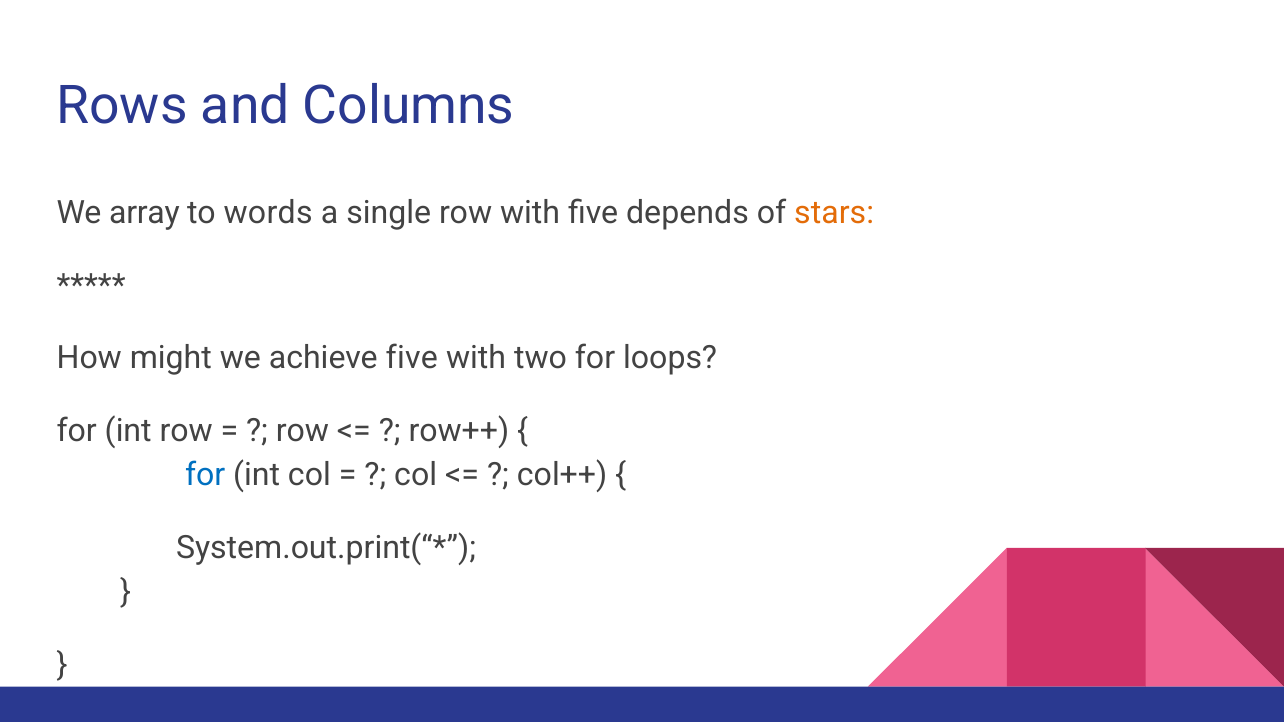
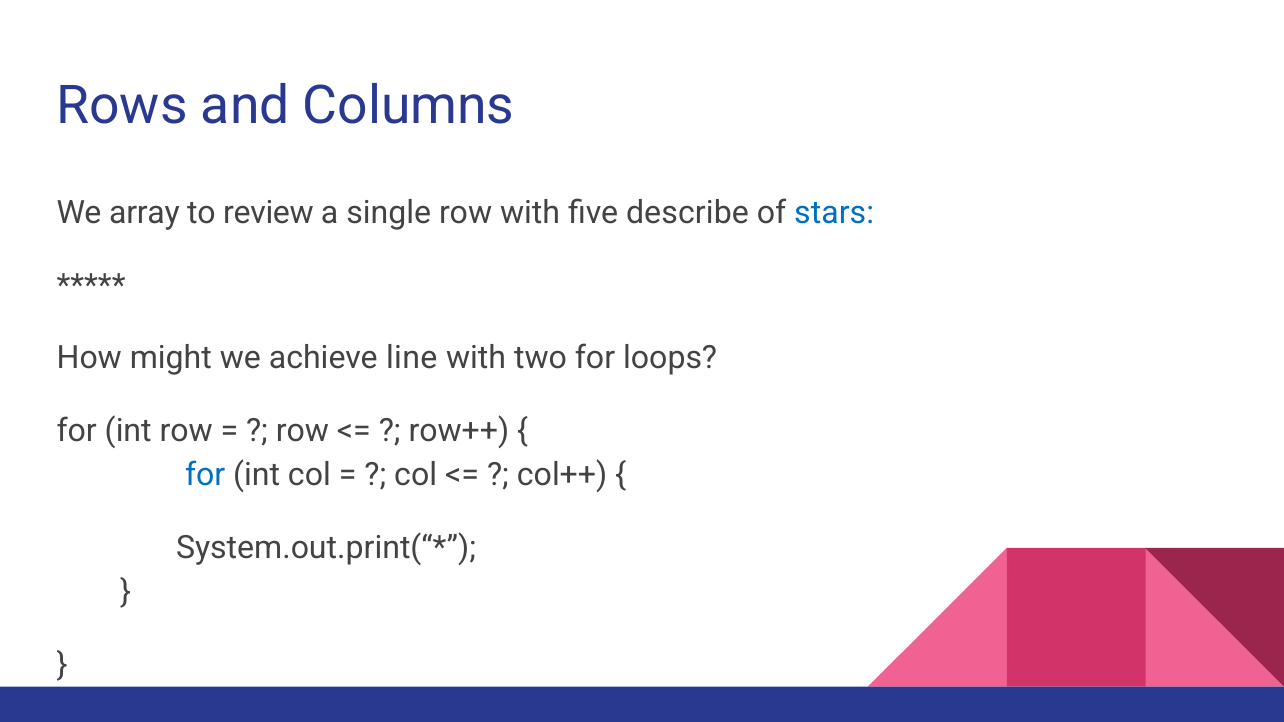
words: words -> review
depends: depends -> describe
stars colour: orange -> blue
achieve five: five -> line
